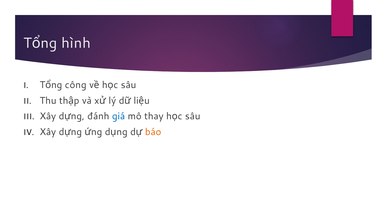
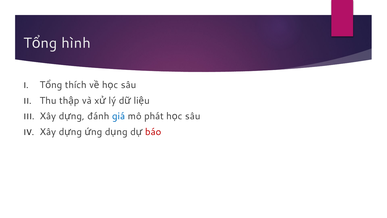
công: công -> thích
thay: thay -> phát
báo colour: orange -> red
